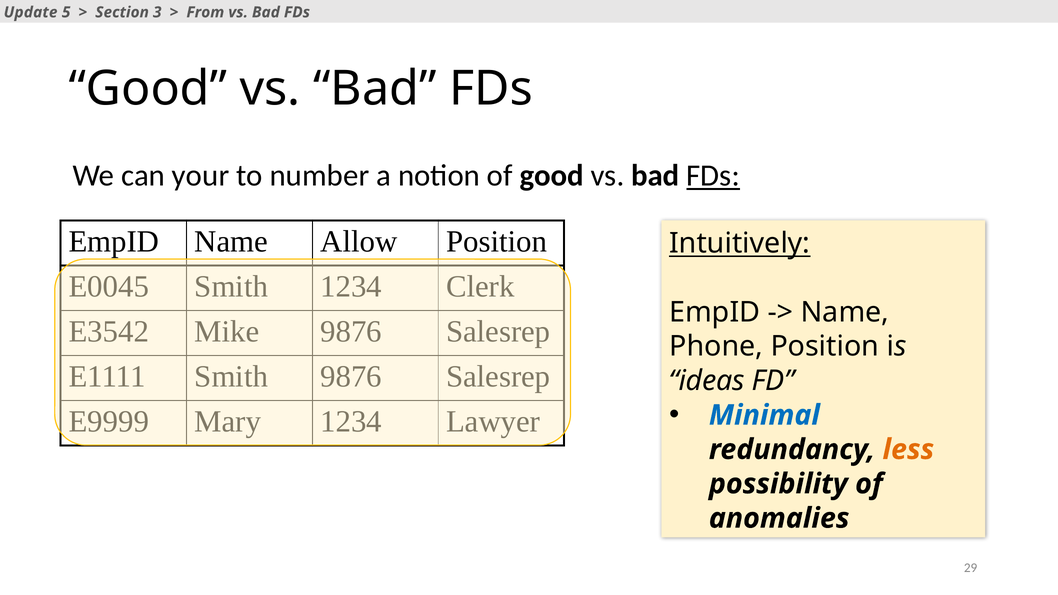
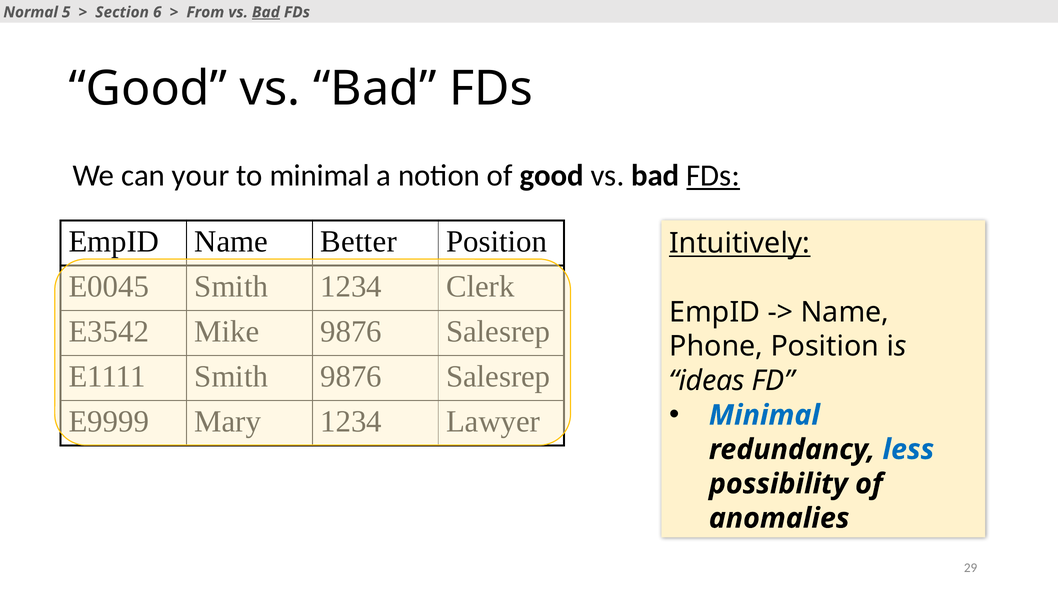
Update: Update -> Normal
3: 3 -> 6
Bad at (266, 12) underline: none -> present
to number: number -> minimal
Allow: Allow -> Better
less colour: orange -> blue
